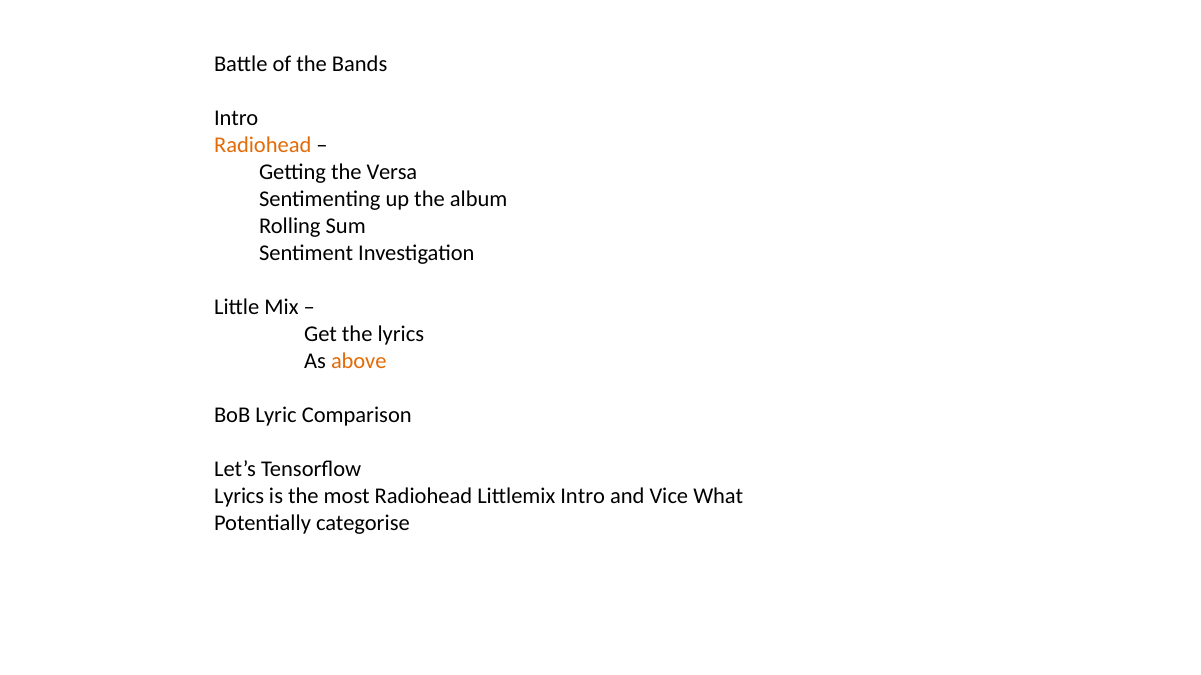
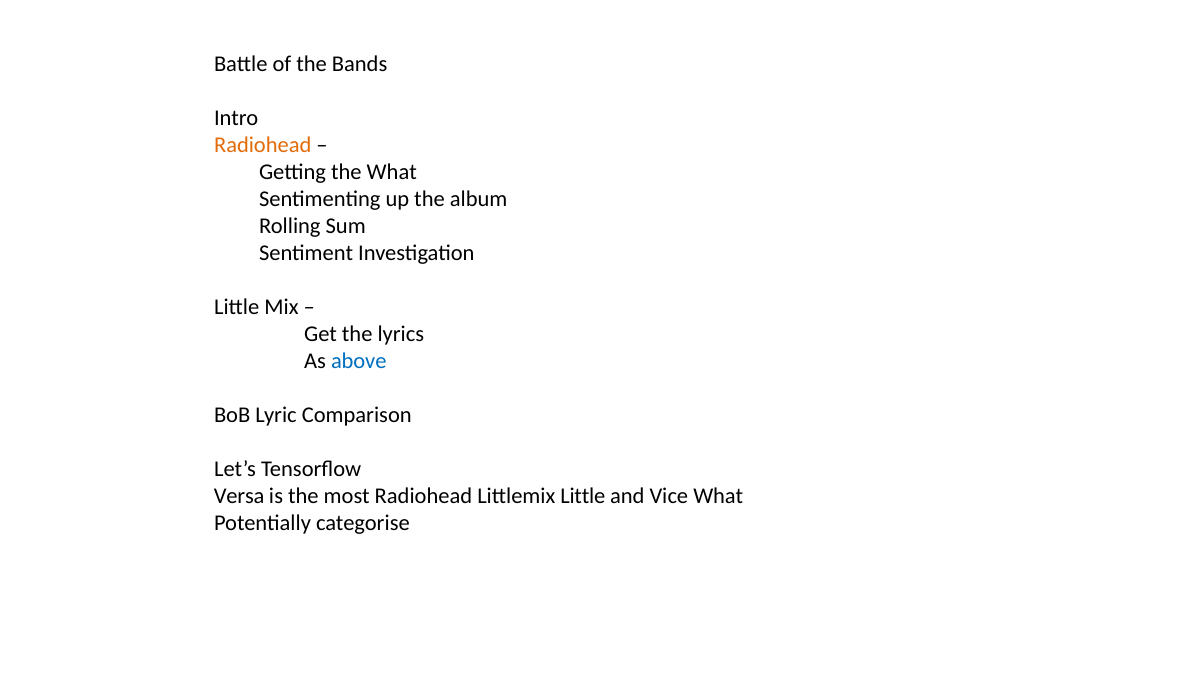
the Versa: Versa -> What
above colour: orange -> blue
Lyrics at (239, 496): Lyrics -> Versa
Littlemix Intro: Intro -> Little
